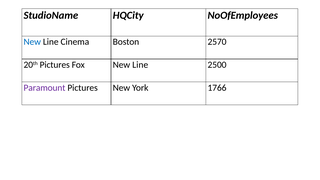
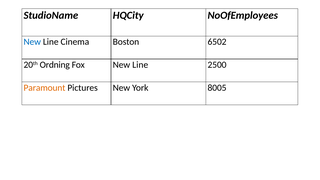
2570: 2570 -> 6502
20th Pictures: Pictures -> Ordning
Paramount colour: purple -> orange
1766: 1766 -> 8005
